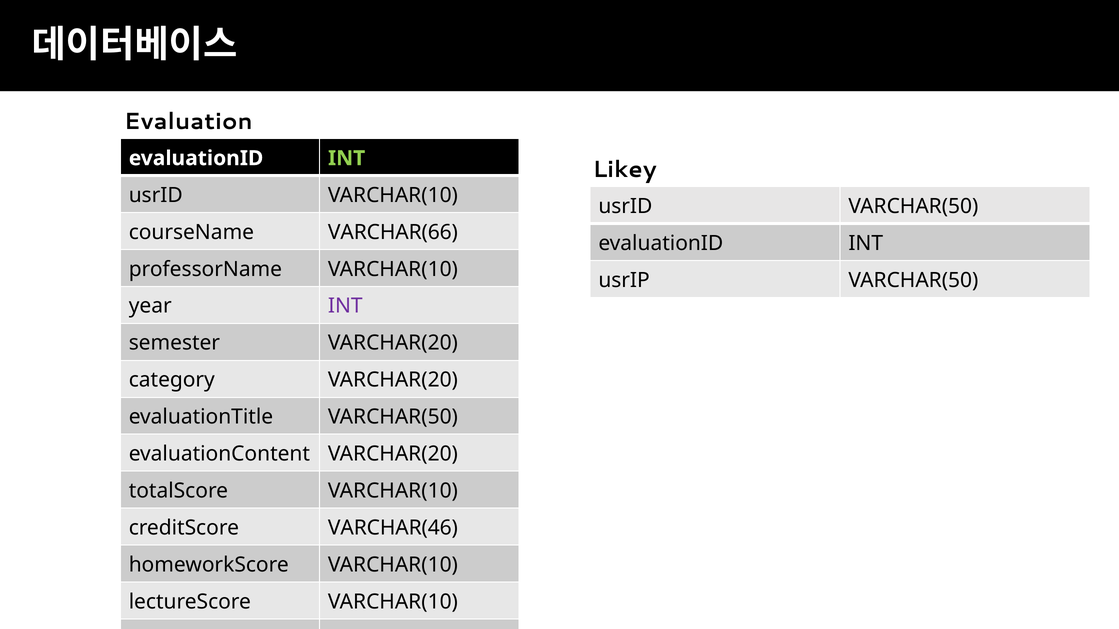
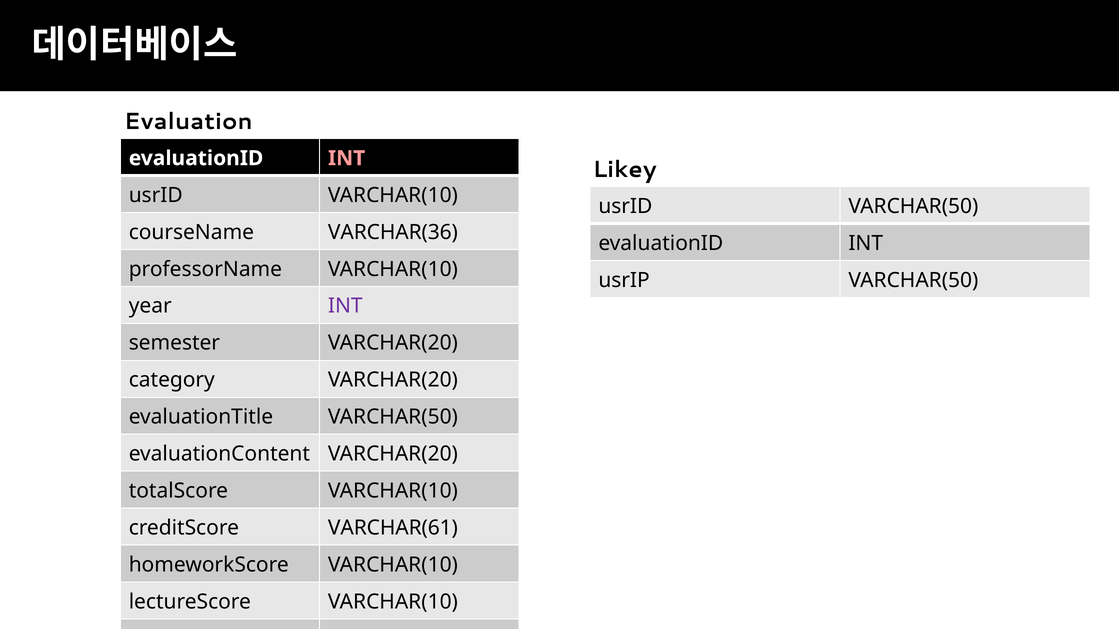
INT at (347, 158) colour: light green -> pink
VARCHAR(66: VARCHAR(66 -> VARCHAR(36
VARCHAR(46: VARCHAR(46 -> VARCHAR(61
